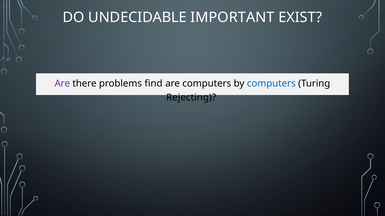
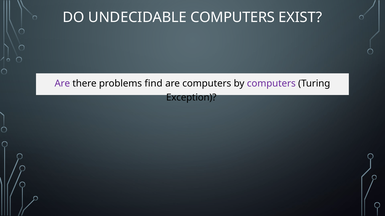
UNDECIDABLE IMPORTANT: IMPORTANT -> COMPUTERS
computers at (271, 84) colour: blue -> purple
Rejecting: Rejecting -> Exception
